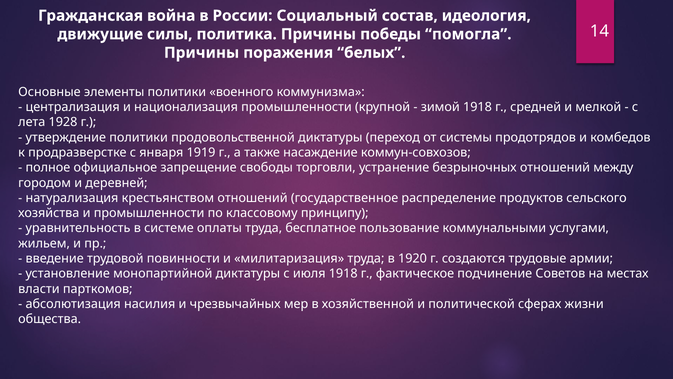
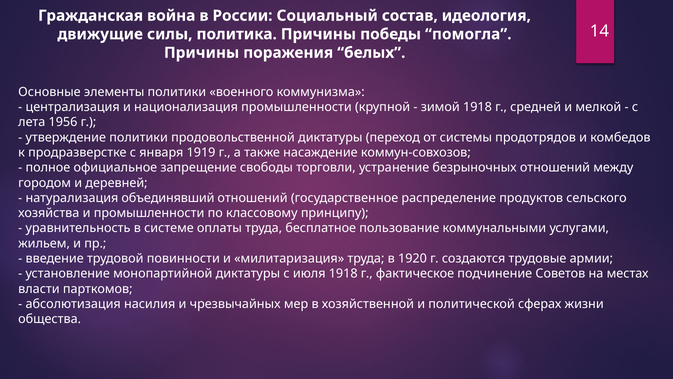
1928: 1928 -> 1956
крестьянством: крестьянством -> объединявший
